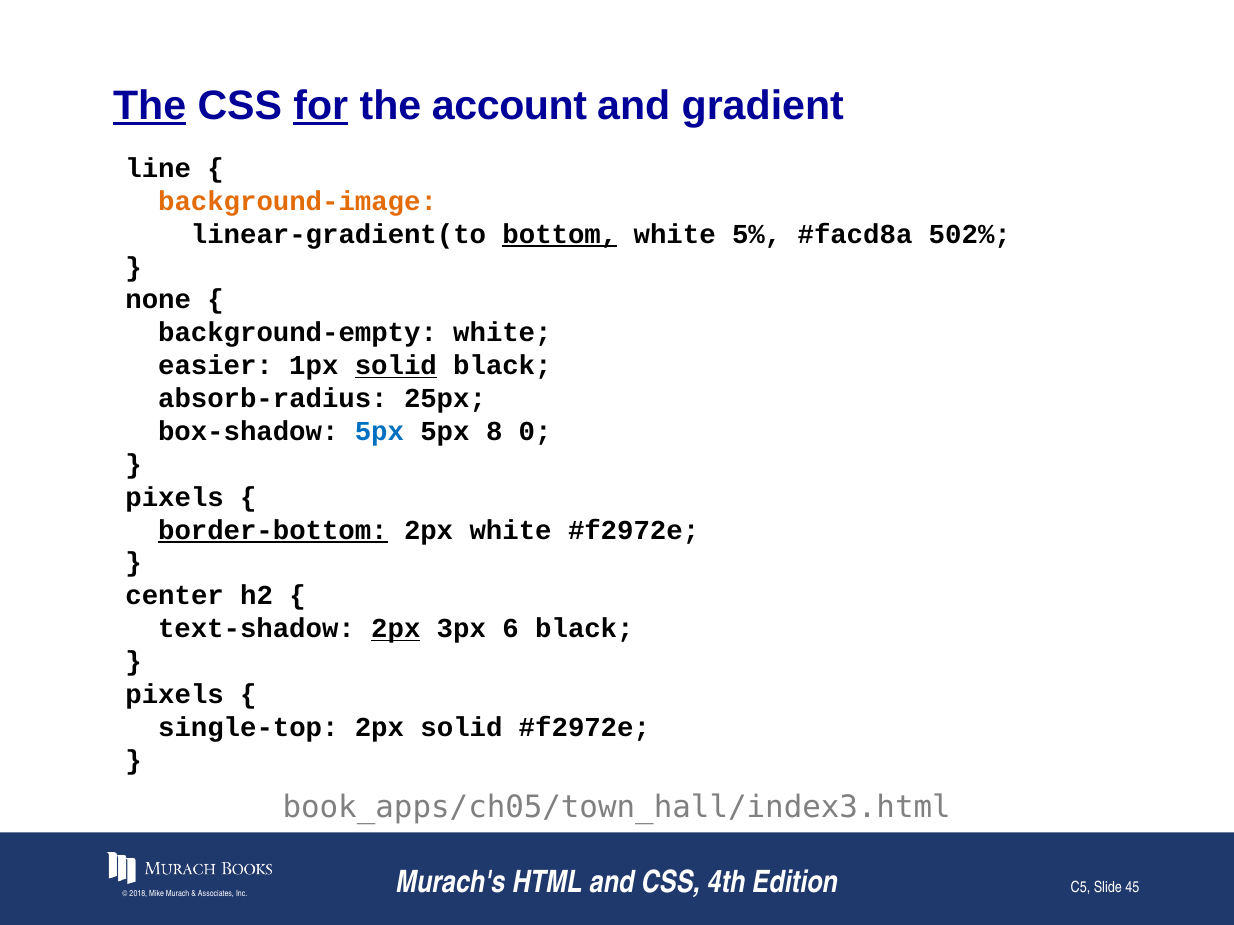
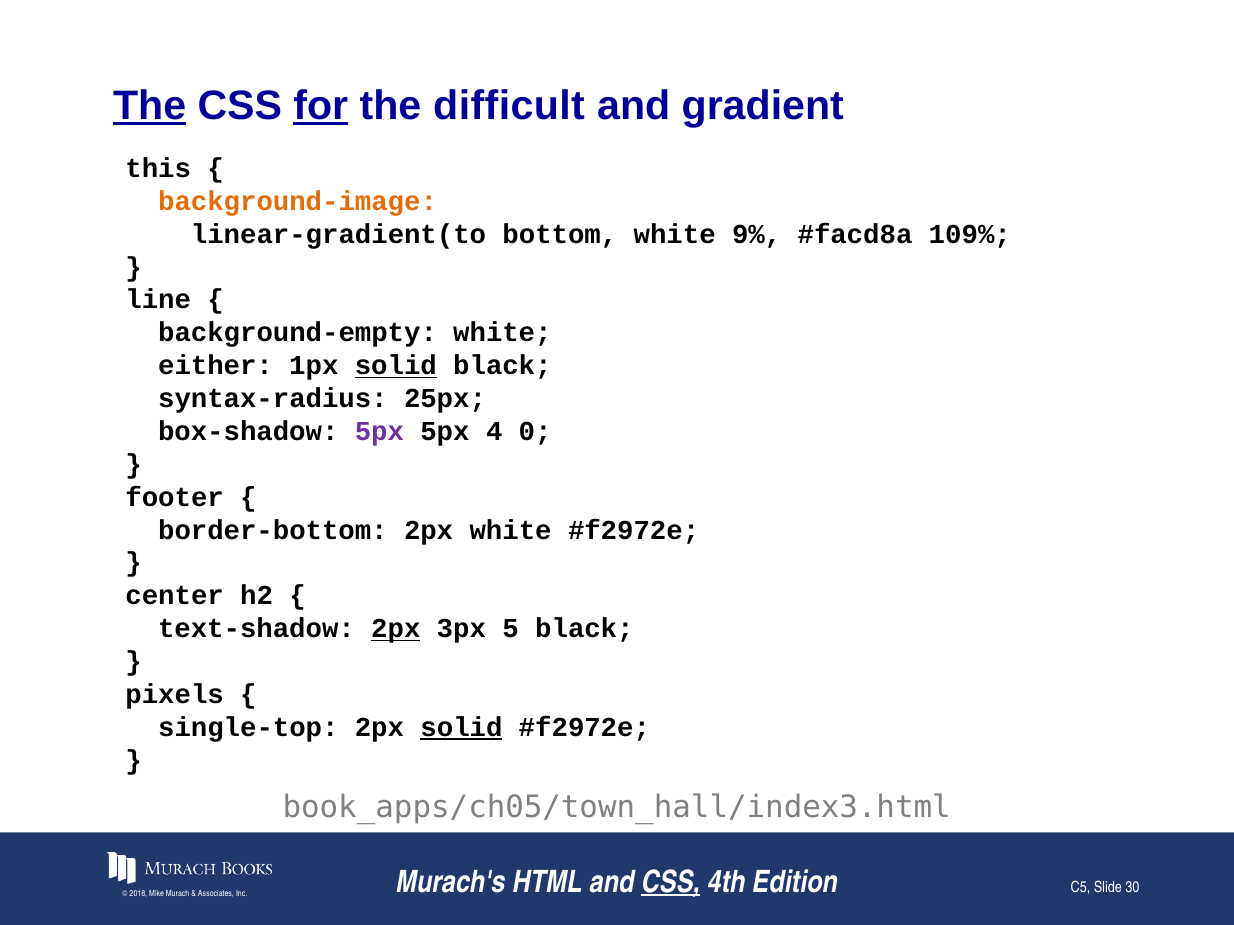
account: account -> difficult
line: line -> this
bottom underline: present -> none
5%: 5% -> 9%
502%: 502% -> 109%
none: none -> line
easier: easier -> either
absorb-radius: absorb-radius -> syntax-radius
5px at (379, 432) colour: blue -> purple
8: 8 -> 4
pixels at (175, 497): pixels -> footer
border-bottom underline: present -> none
6: 6 -> 5
solid at (461, 728) underline: none -> present
CSS at (671, 882) underline: none -> present
45: 45 -> 30
